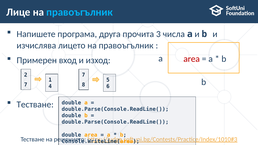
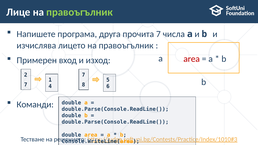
правоъгълник at (80, 12) colour: light blue -> light green
прочита 3: 3 -> 7
Тестване at (35, 105): Тестване -> Команди
